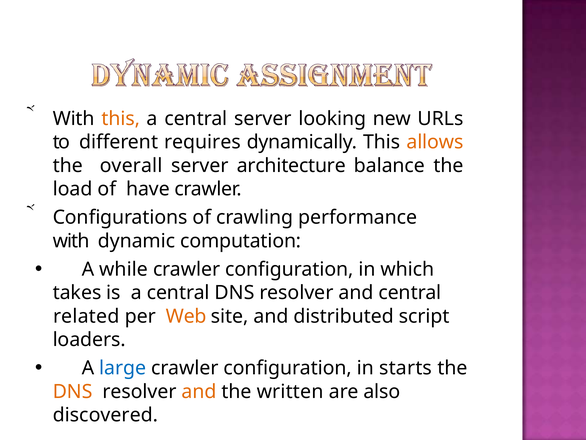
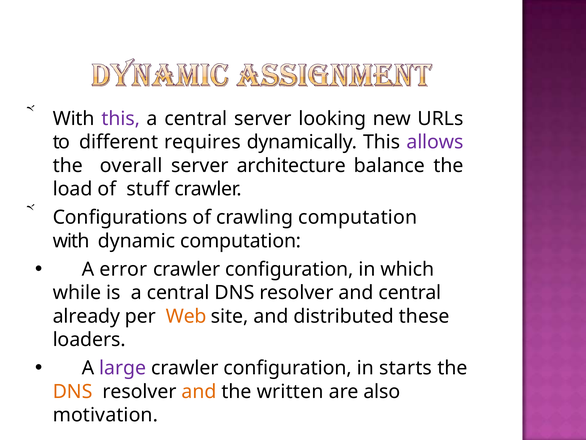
this at (121, 119) colour: orange -> purple
allows colour: orange -> purple
have: have -> stuff
crawling performance: performance -> computation
while: while -> error
takes: takes -> while
related: related -> already
script: script -> these
large colour: blue -> purple
discovered: discovered -> motivation
